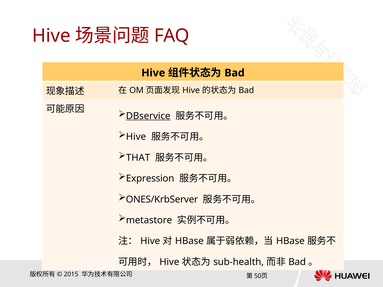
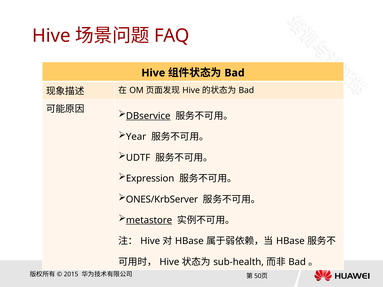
Hive at (136, 137): Hive -> Year
THAT: THAT -> UDTF
metastore underline: none -> present
